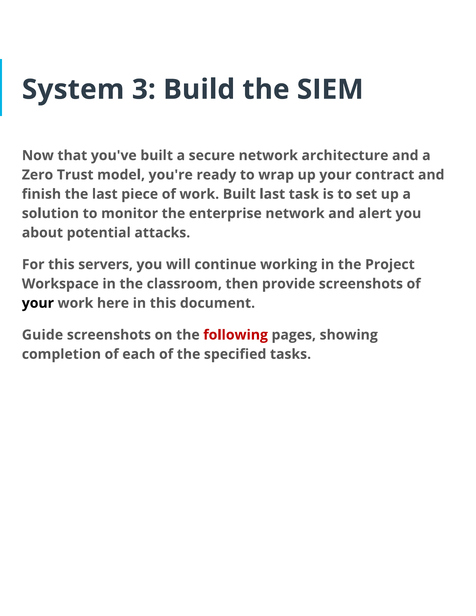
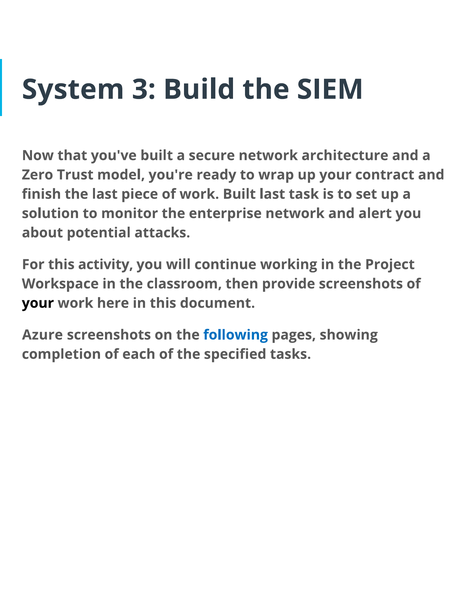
servers: servers -> activity
Guide: Guide -> Azure
following colour: red -> blue
